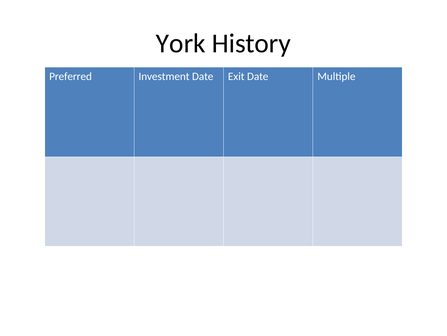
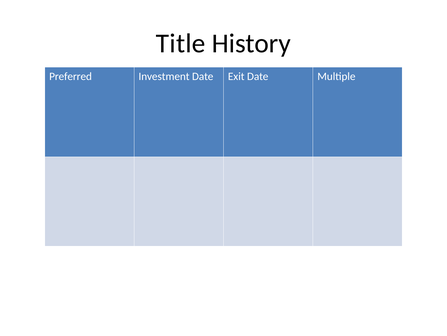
York: York -> Title
